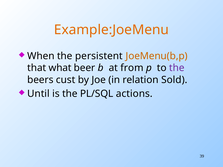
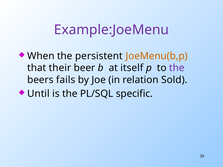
Example:JoeMenu colour: orange -> purple
what: what -> their
from: from -> itself
cust: cust -> fails
actions: actions -> specific
